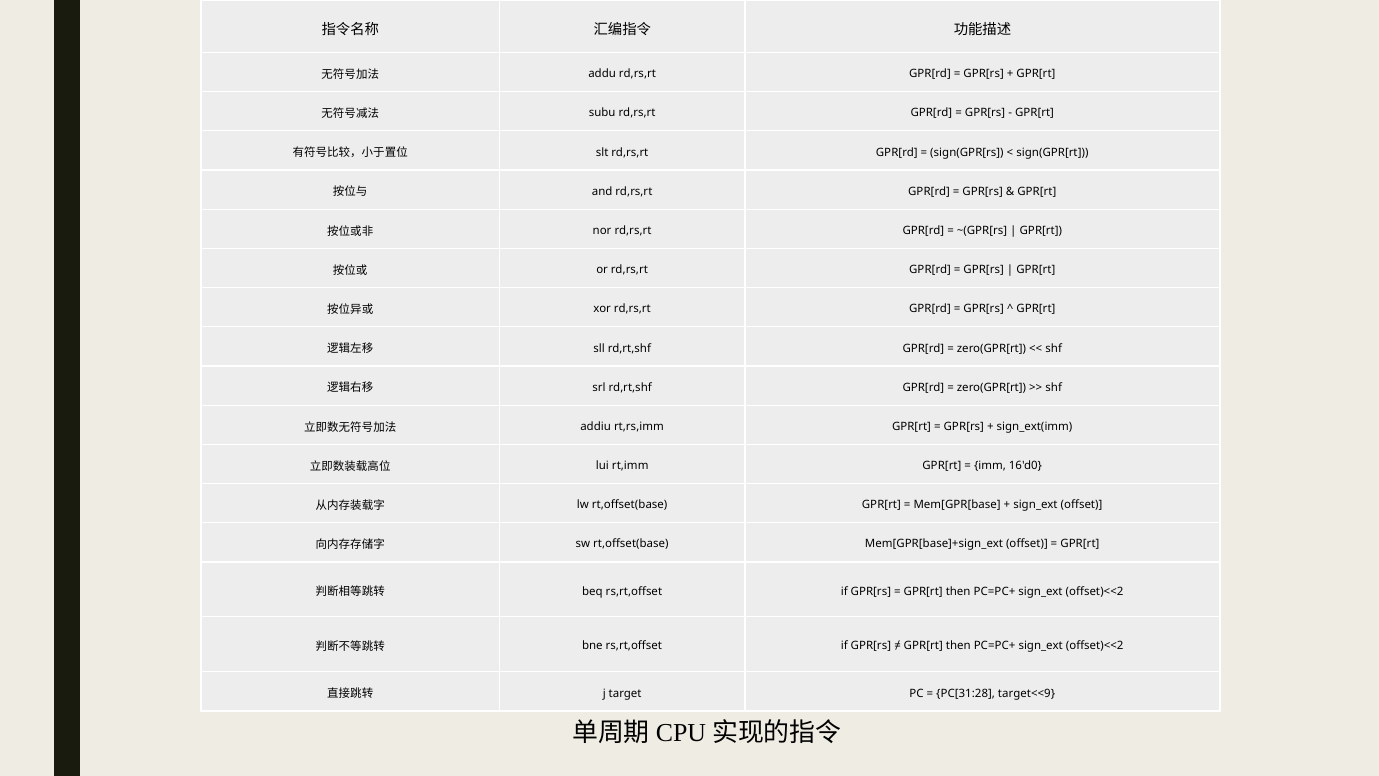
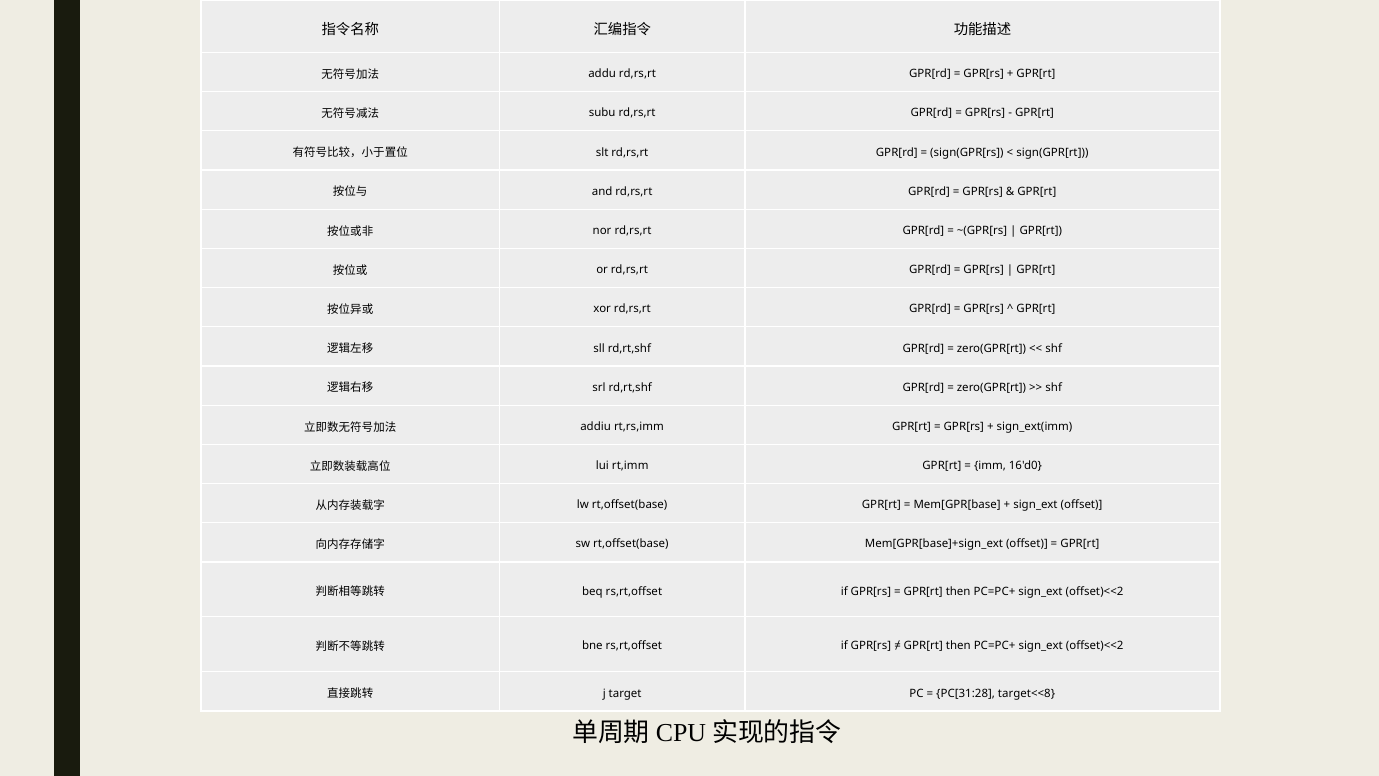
target<<9: target<<9 -> target<<8
